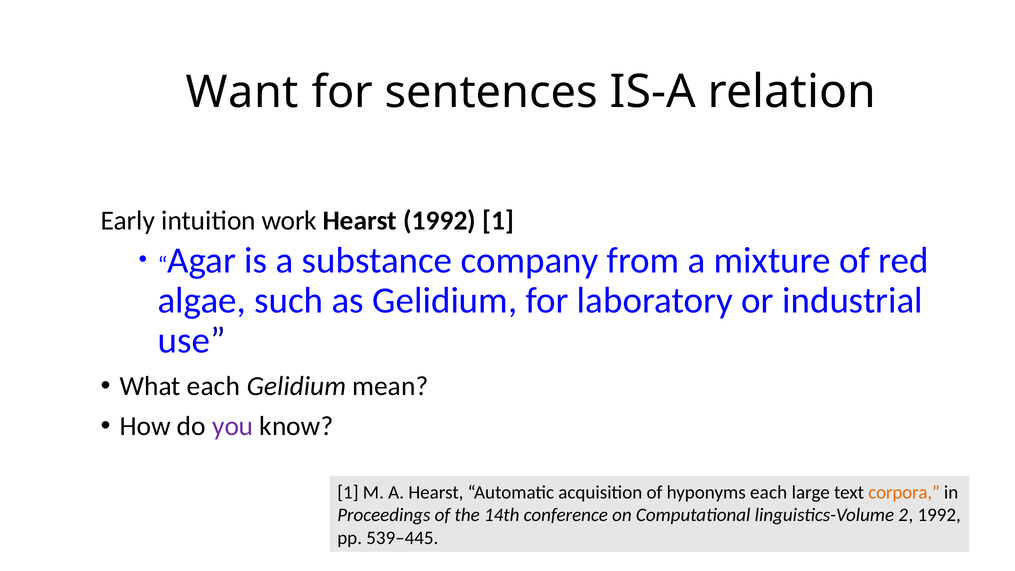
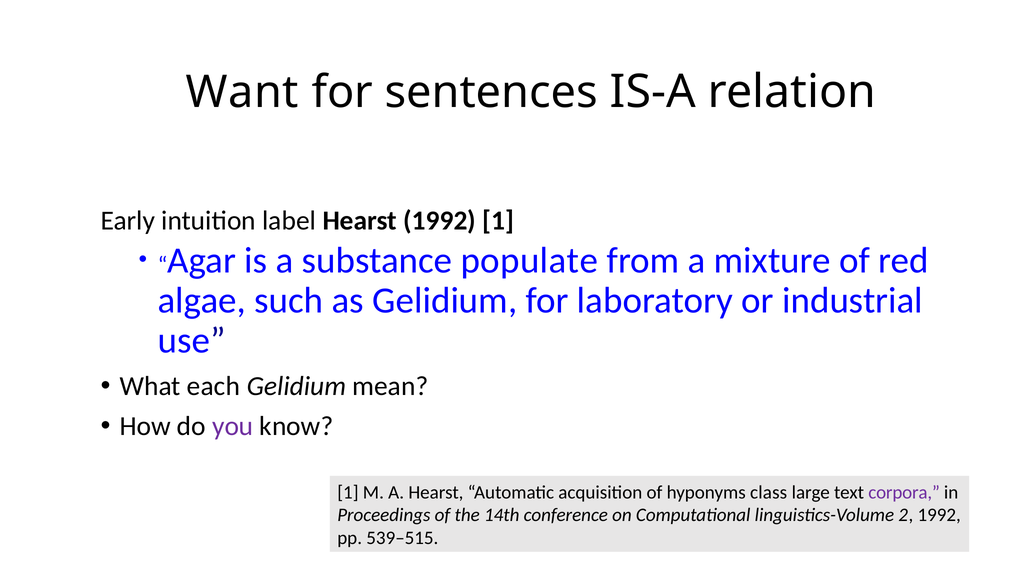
work: work -> label
company: company -> populate
hyponyms each: each -> class
corpora colour: orange -> purple
539–445: 539–445 -> 539–515
